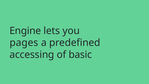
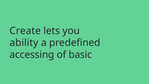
Engine: Engine -> Create
pages: pages -> ability
